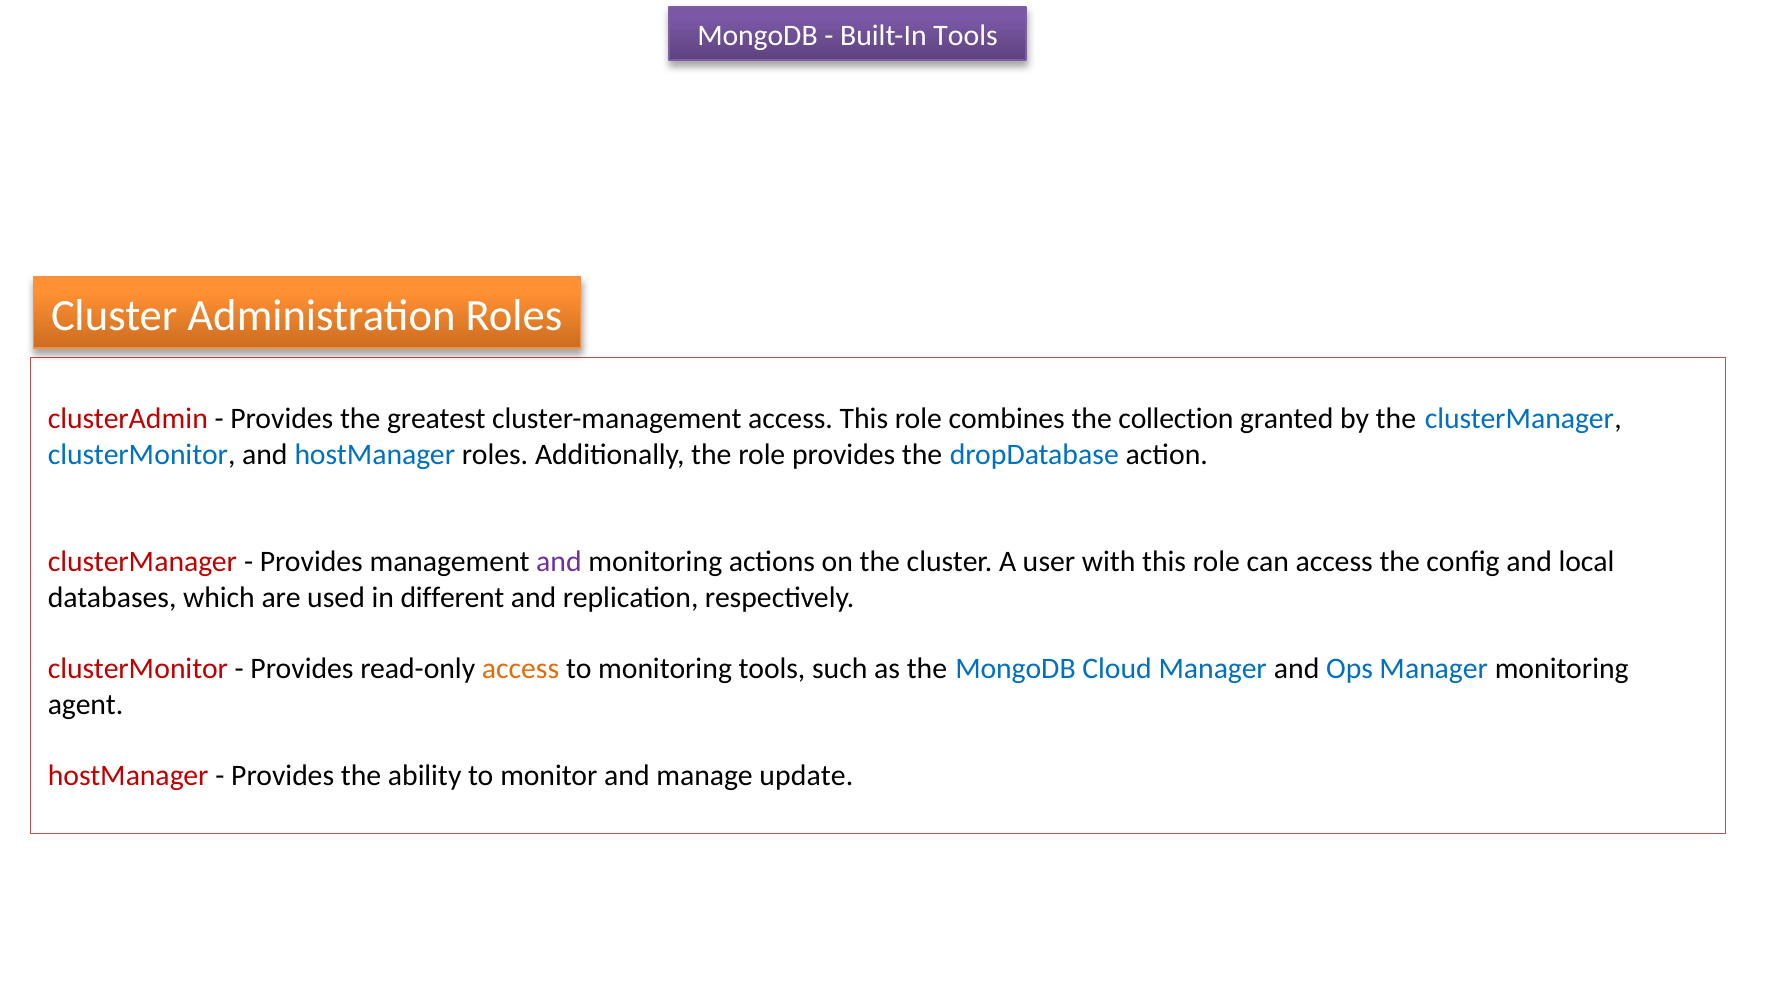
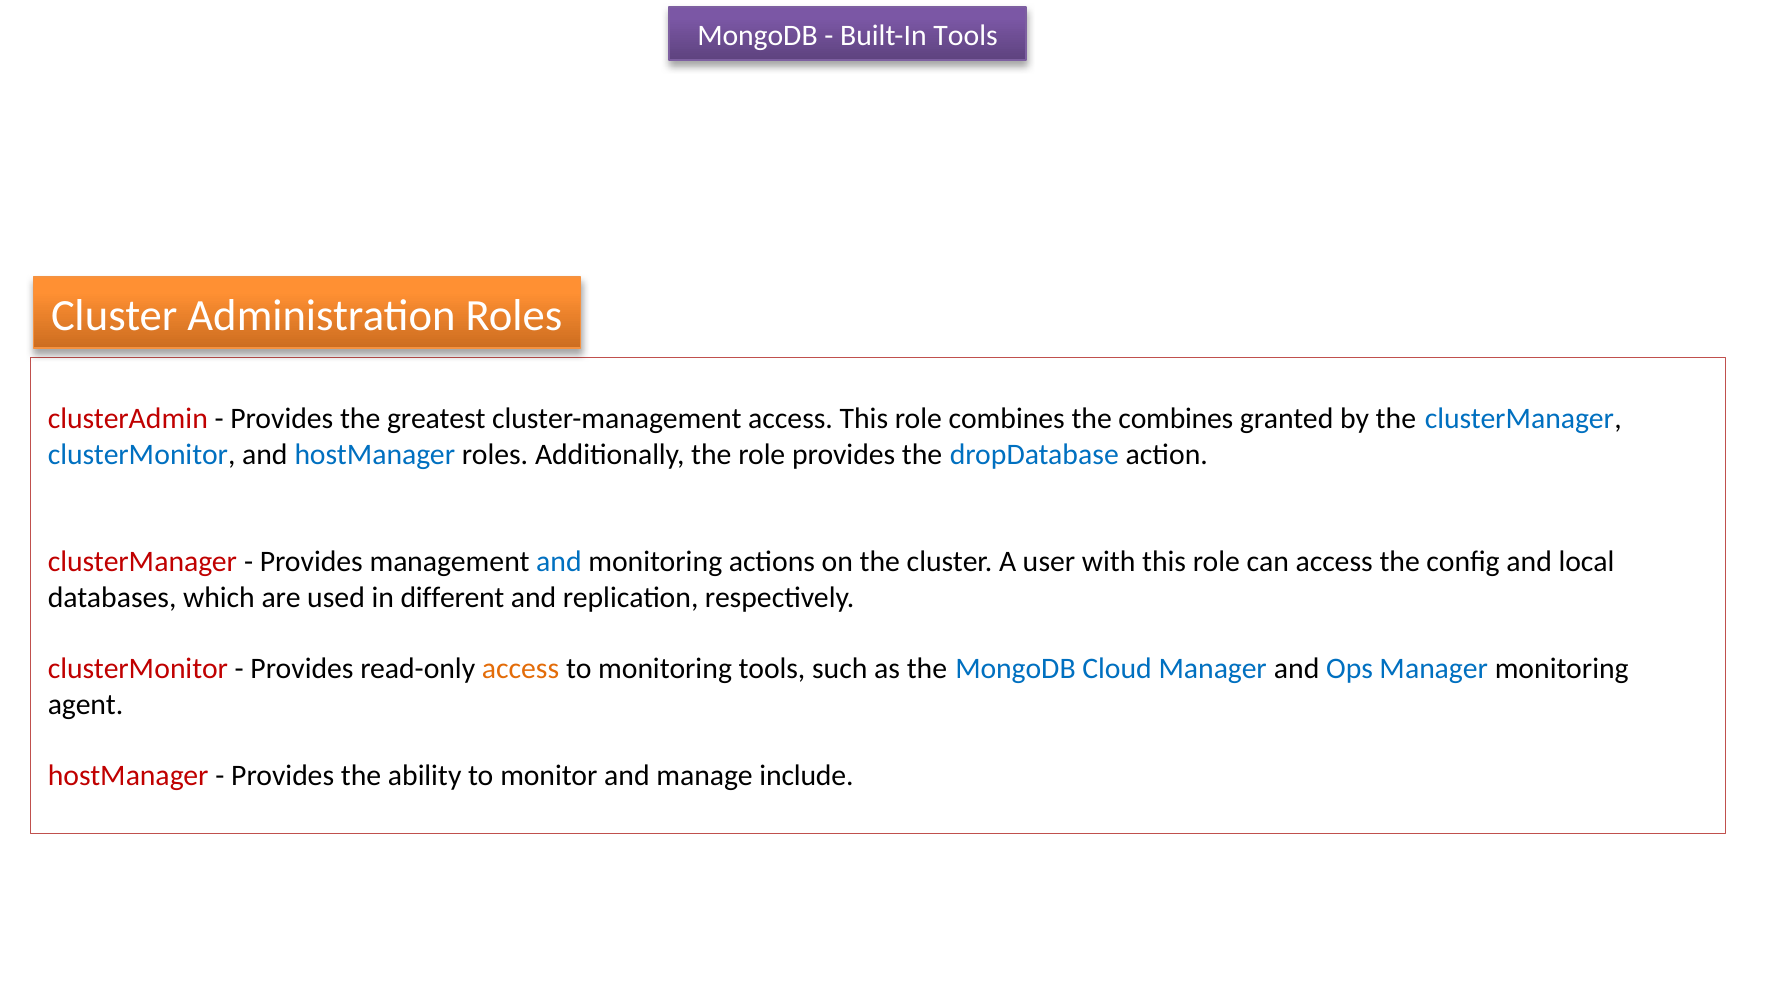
the collection: collection -> combines
and at (559, 562) colour: purple -> blue
update: update -> include
